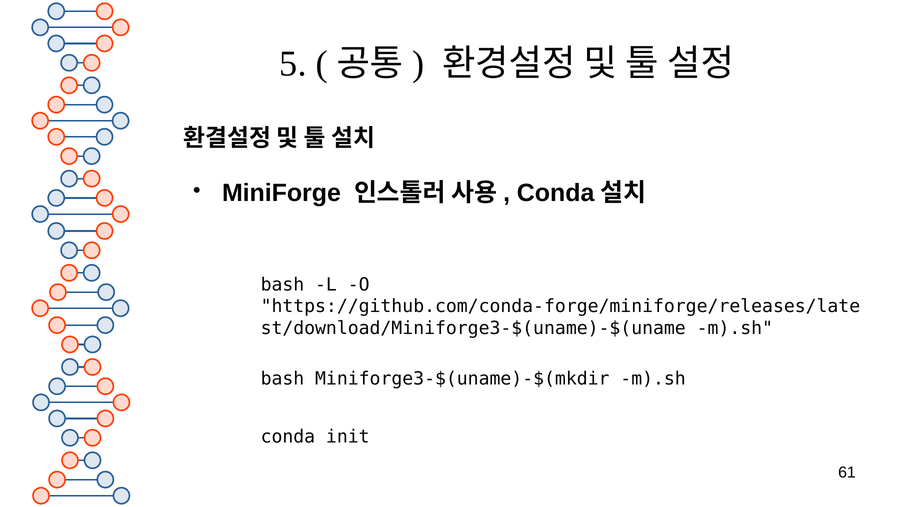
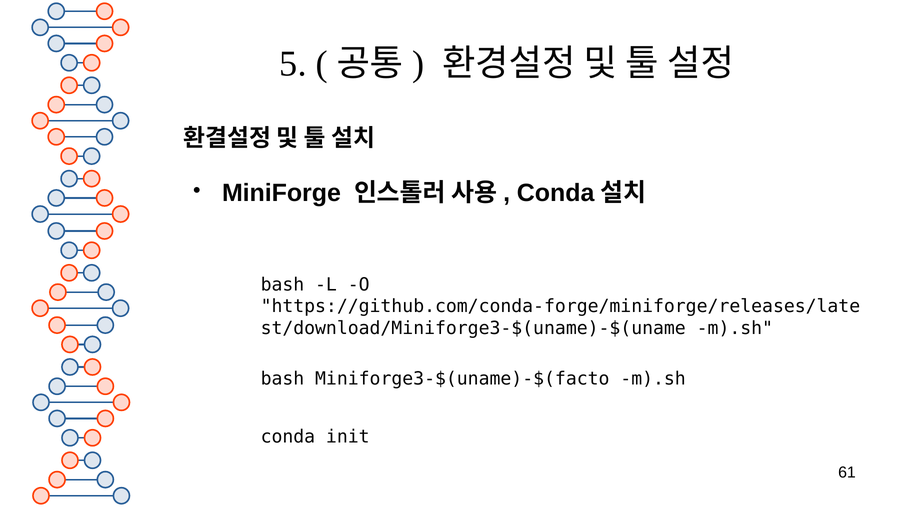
Miniforge3-$(uname)-$(mkdir: Miniforge3-$(uname)-$(mkdir -> Miniforge3-$(uname)-$(facto
